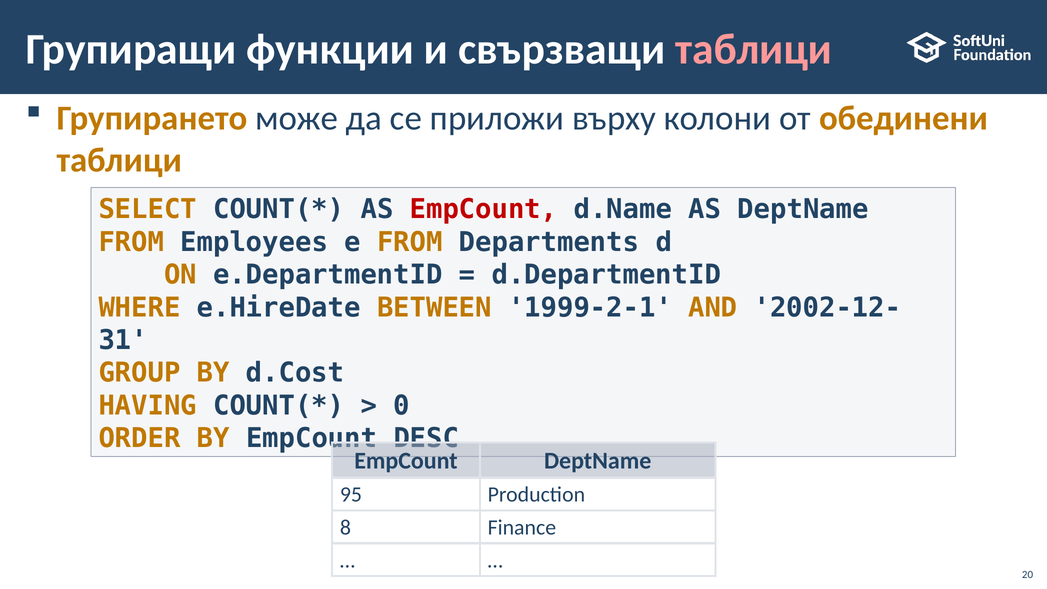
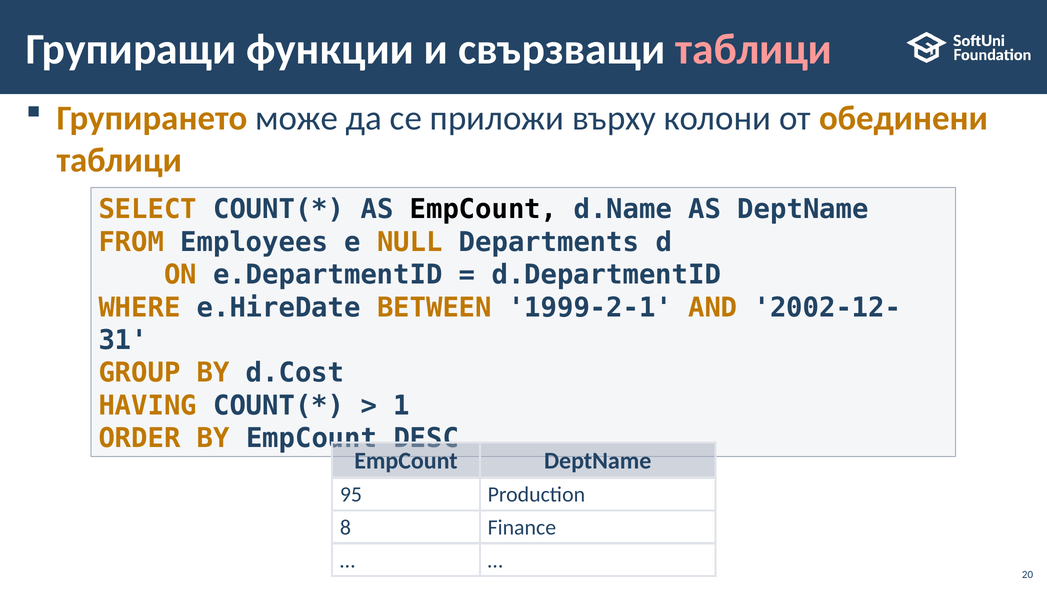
EmpCount at (484, 209) colour: red -> black
e FROM: FROM -> NULL
0: 0 -> 1
